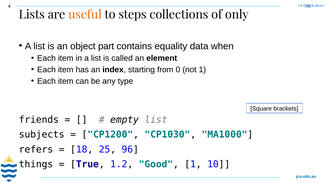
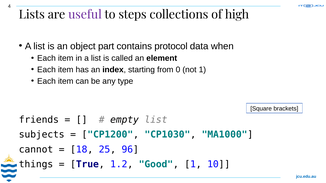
useful colour: orange -> purple
only: only -> high
equality: equality -> protocol
refers: refers -> cannot
